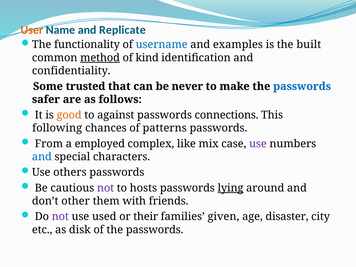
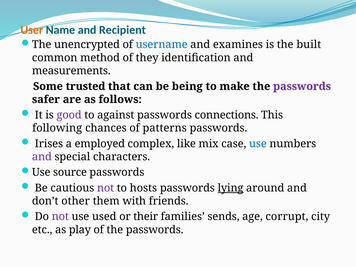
Replicate: Replicate -> Recipient
functionality: functionality -> unencrypted
examples: examples -> examines
method underline: present -> none
kind: kind -> they
confidentiality: confidentiality -> measurements
never: never -> being
passwords at (302, 86) colour: blue -> purple
good colour: orange -> purple
From: From -> Irises
use at (258, 144) colour: purple -> blue
and at (42, 157) colour: blue -> purple
others: others -> source
given: given -> sends
disaster: disaster -> corrupt
disk: disk -> play
